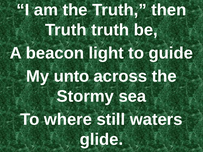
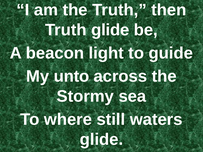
Truth truth: truth -> glide
